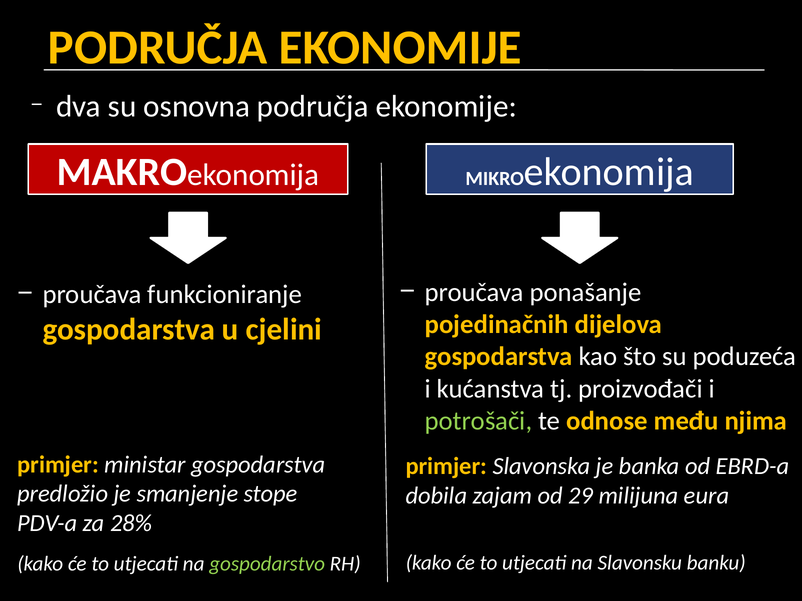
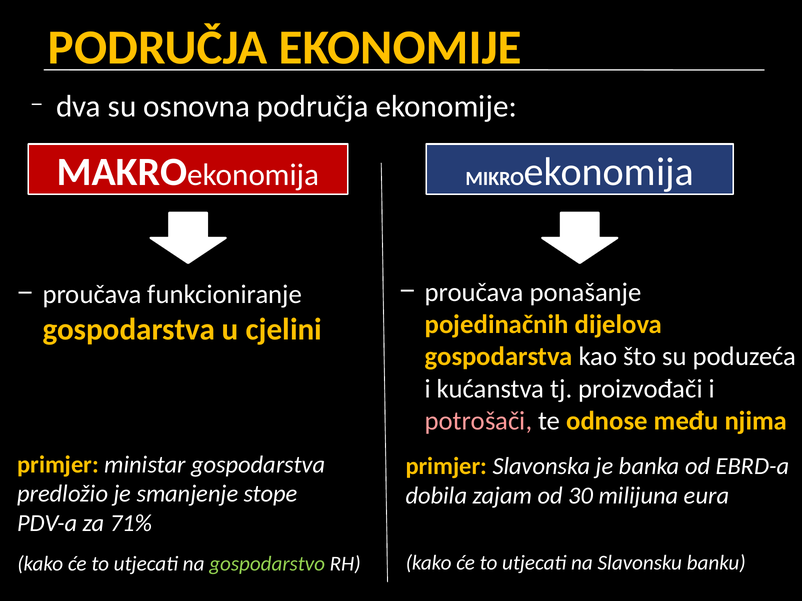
potrošači colour: light green -> pink
29: 29 -> 30
28%: 28% -> 71%
